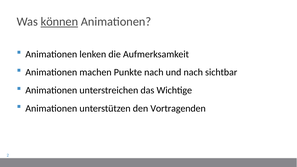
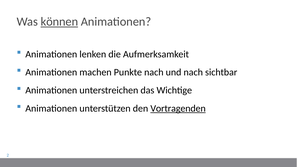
Vortragenden underline: none -> present
